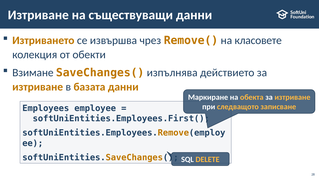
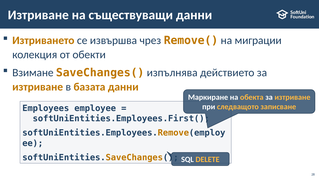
класовете: класовете -> миграции
